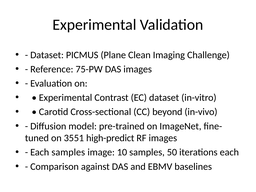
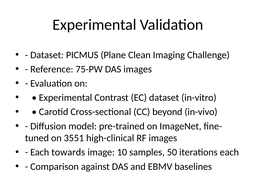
high-predict: high-predict -> high-clinical
Each samples: samples -> towards
